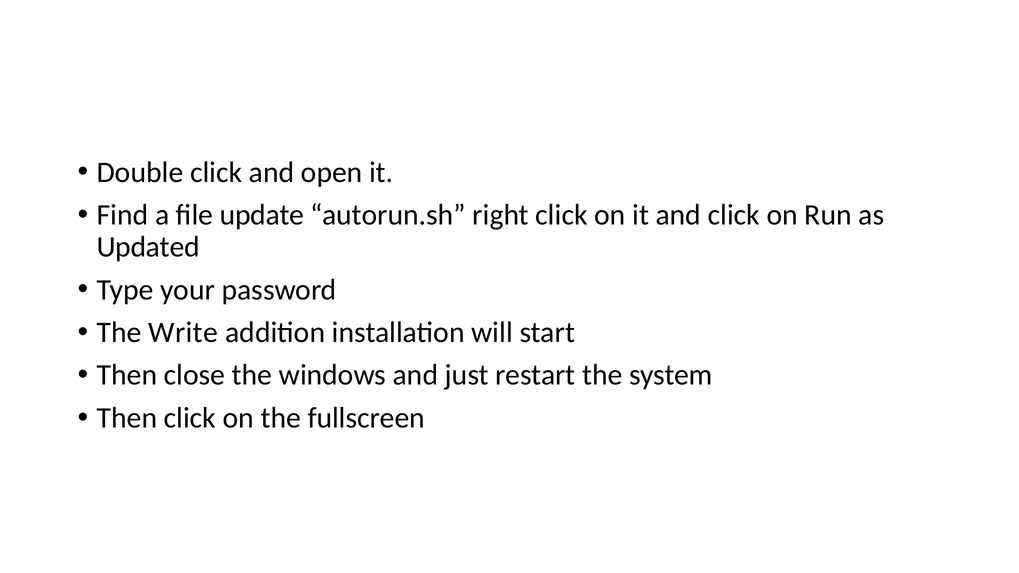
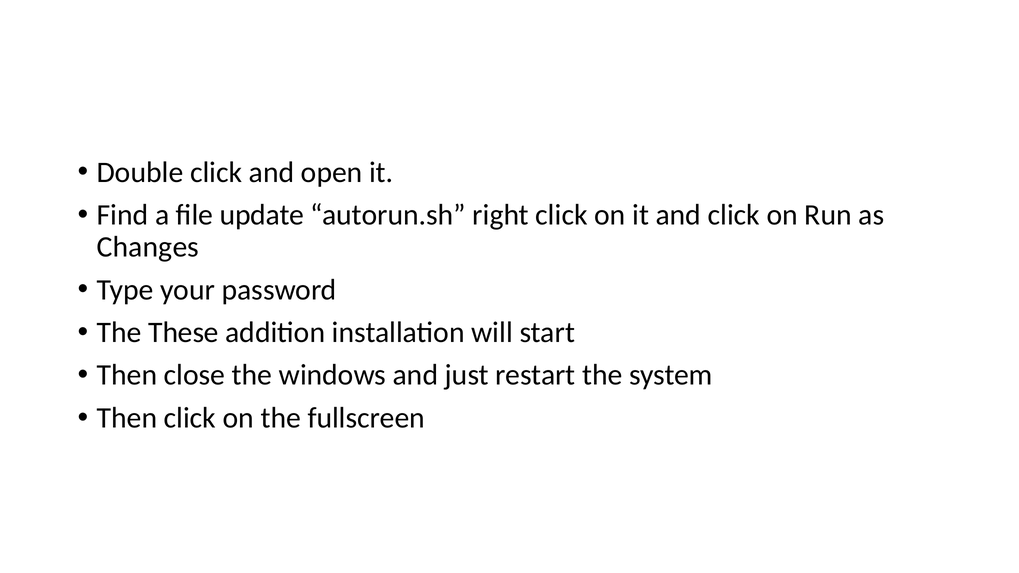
Updated: Updated -> Changes
Write: Write -> These
